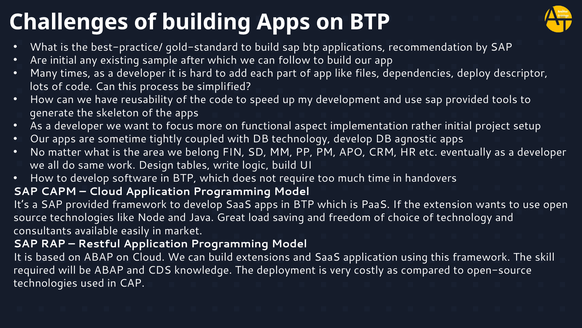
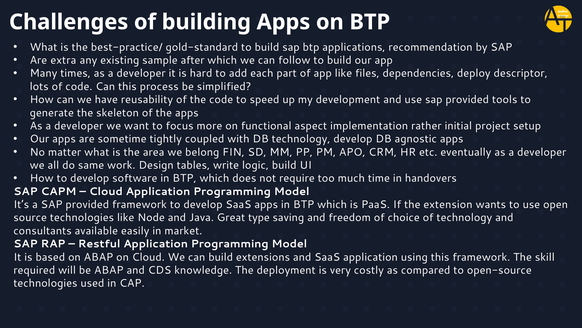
Are initial: initial -> extra
load: load -> type
